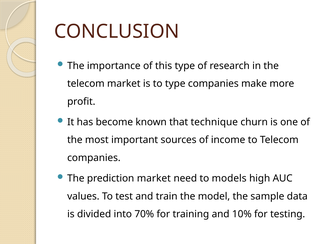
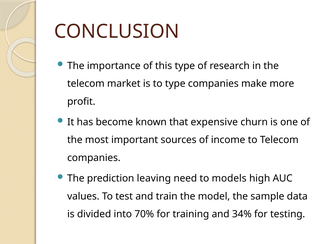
technique: technique -> expensive
prediction market: market -> leaving
10%: 10% -> 34%
